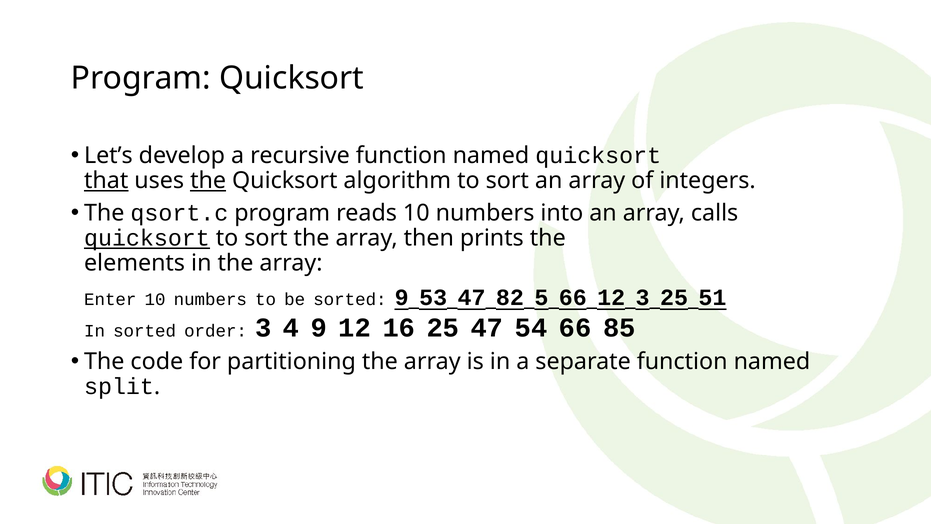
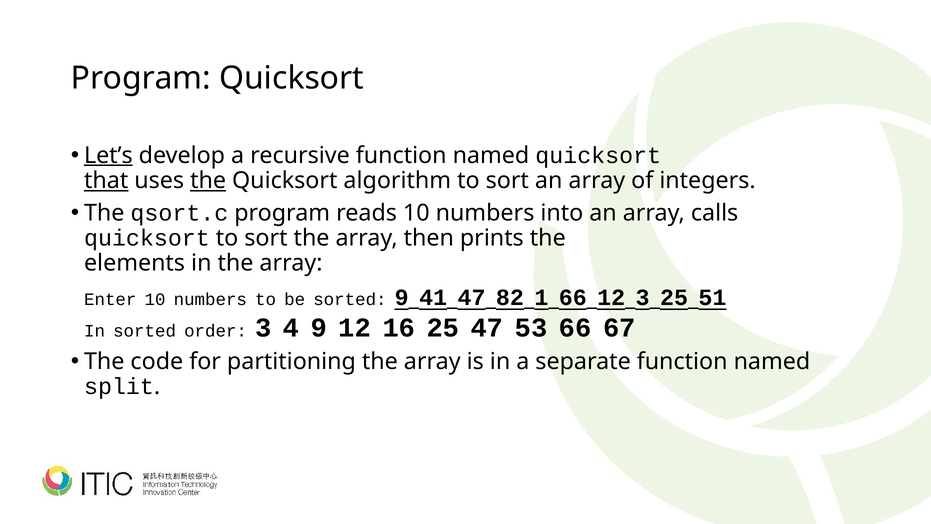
Let’s underline: none -> present
quicksort at (147, 238) underline: present -> none
53: 53 -> 41
5: 5 -> 1
54: 54 -> 53
85: 85 -> 67
